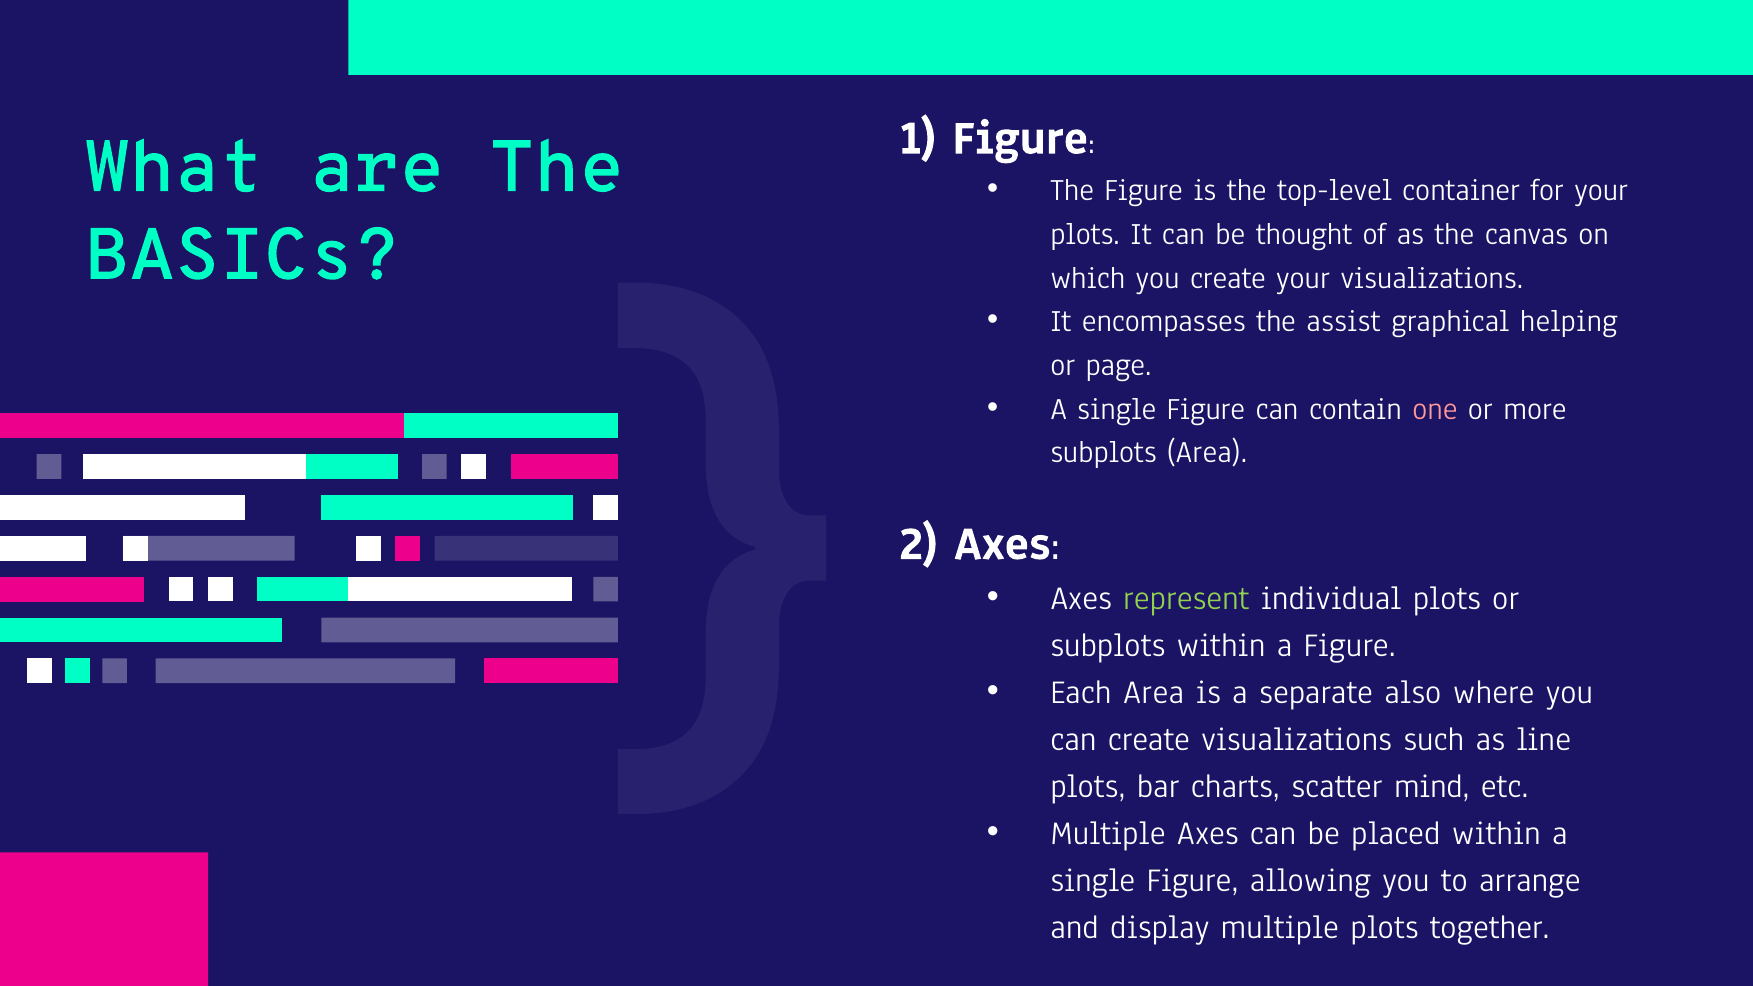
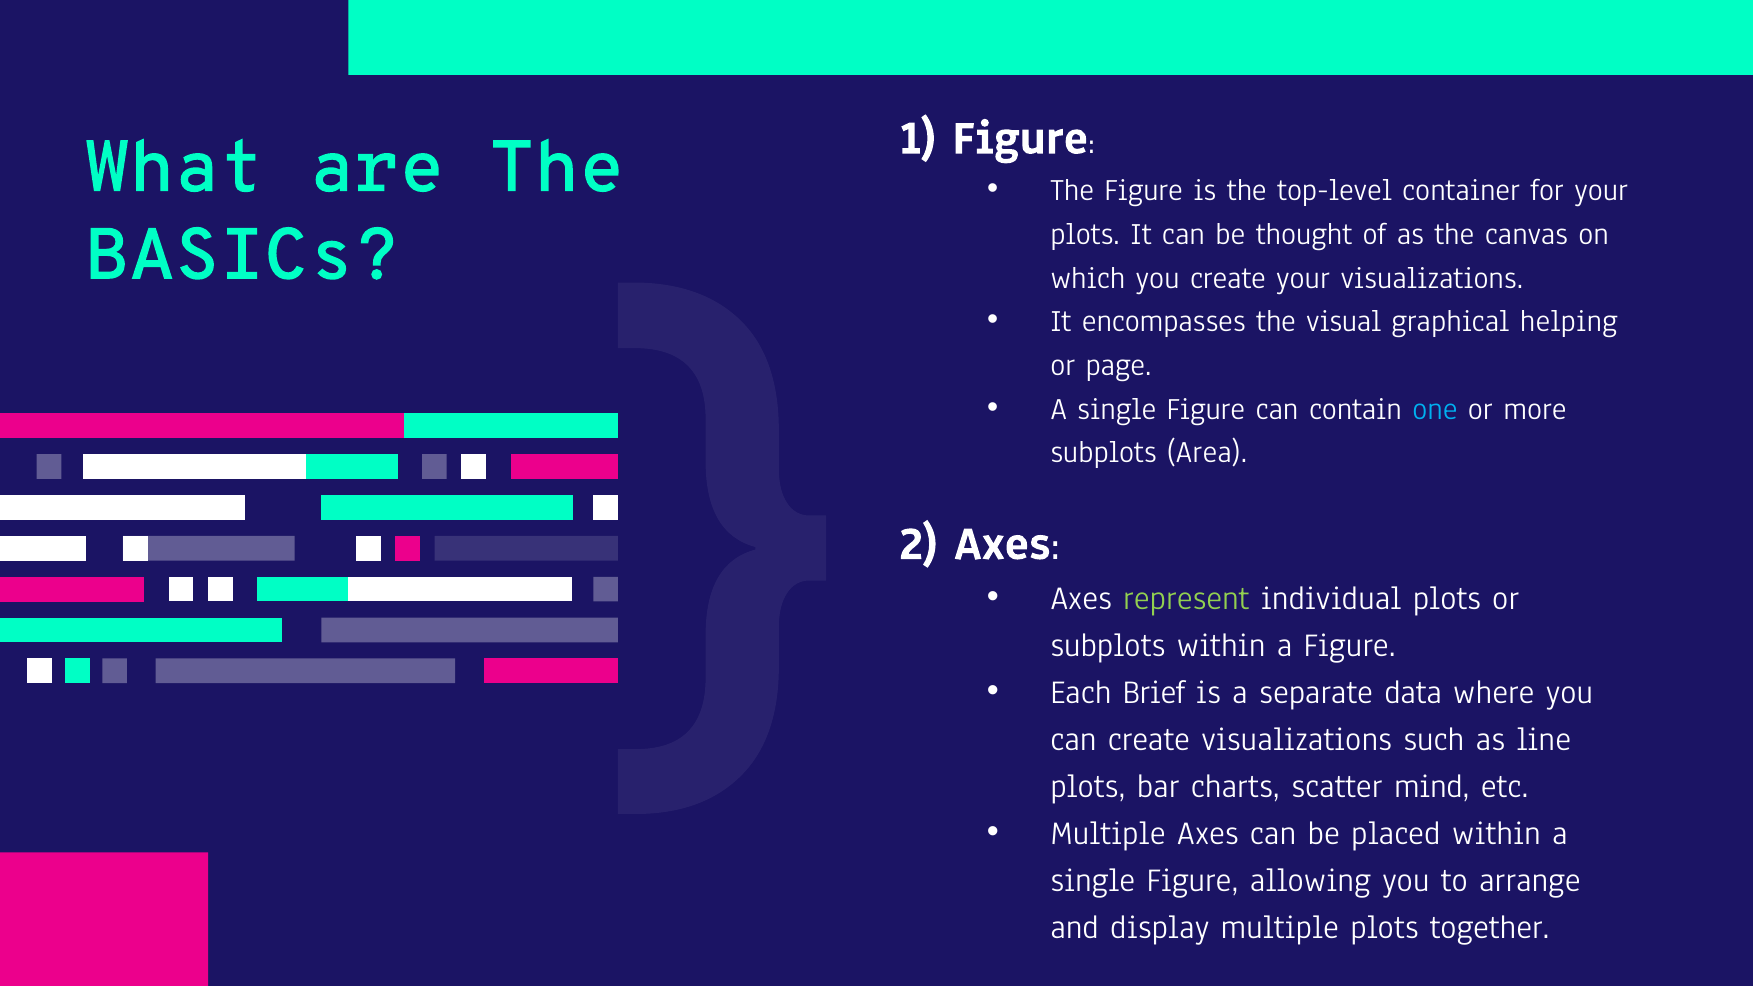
assist: assist -> visual
one colour: pink -> light blue
Each Area: Area -> Brief
also: also -> data
